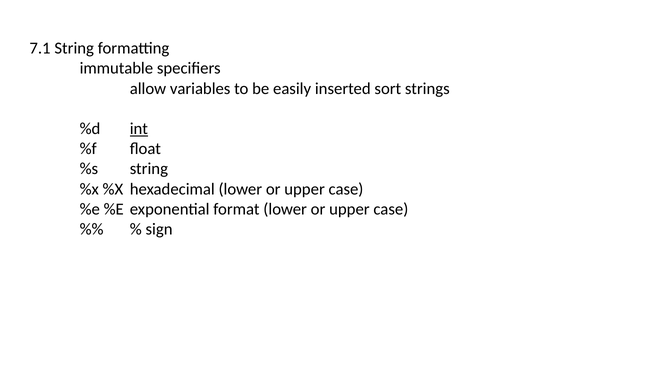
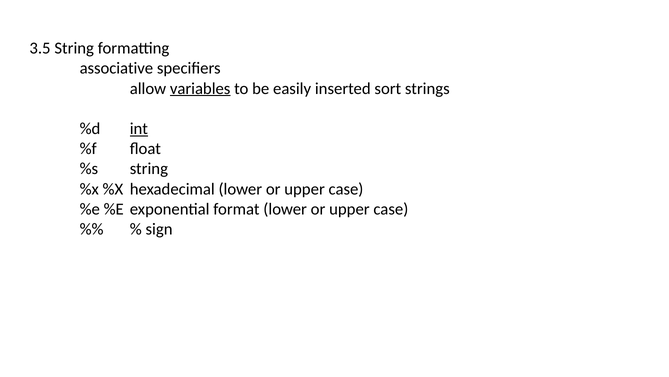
7.1: 7.1 -> 3.5
immutable: immutable -> associative
variables underline: none -> present
